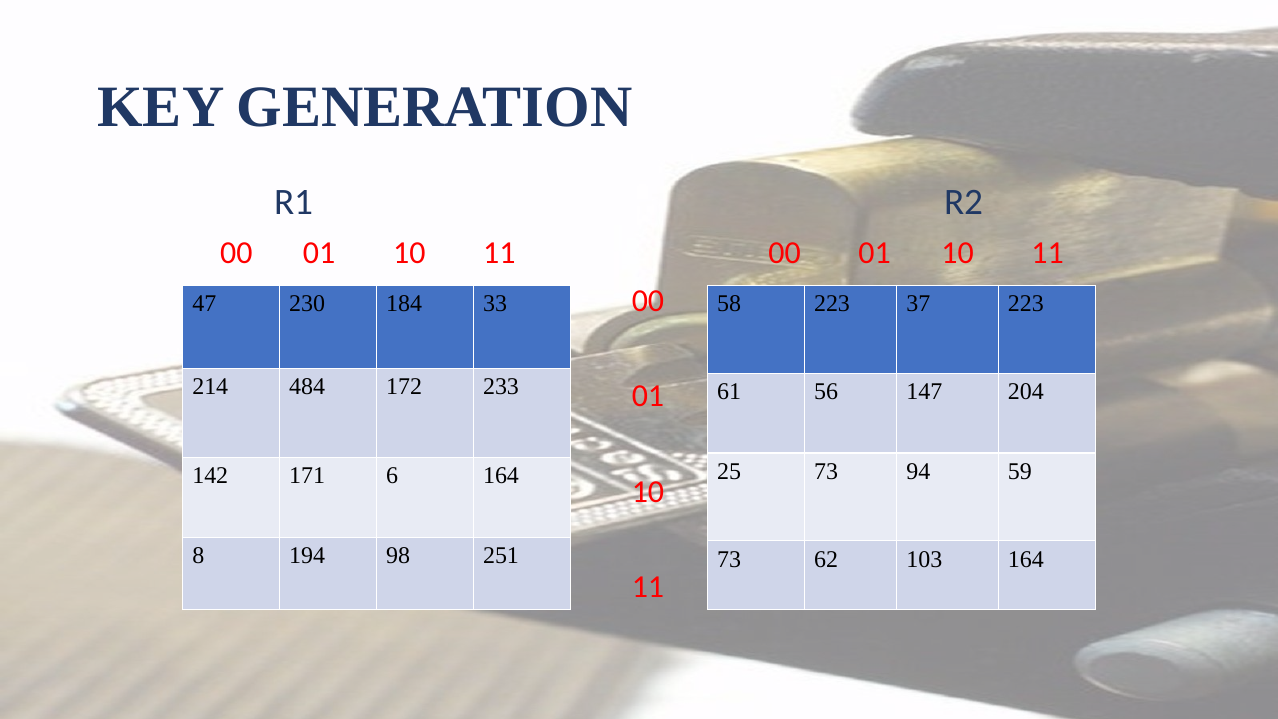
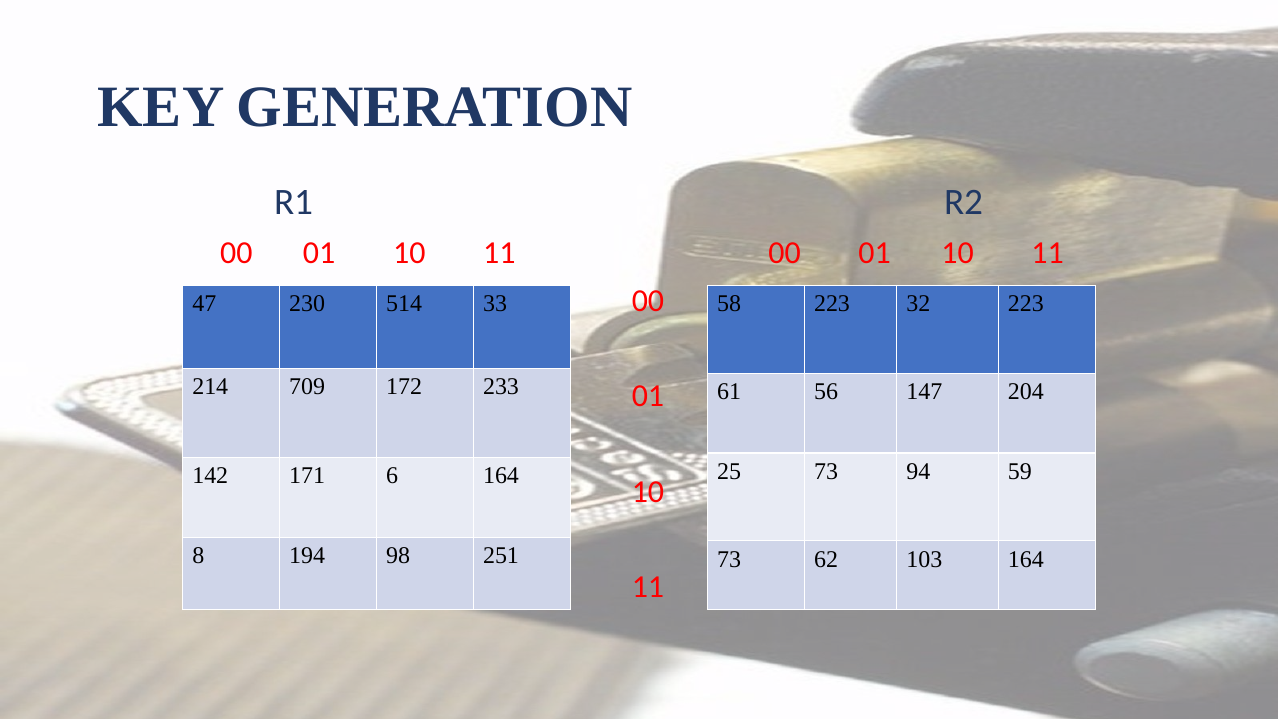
184: 184 -> 514
37: 37 -> 32
484: 484 -> 709
